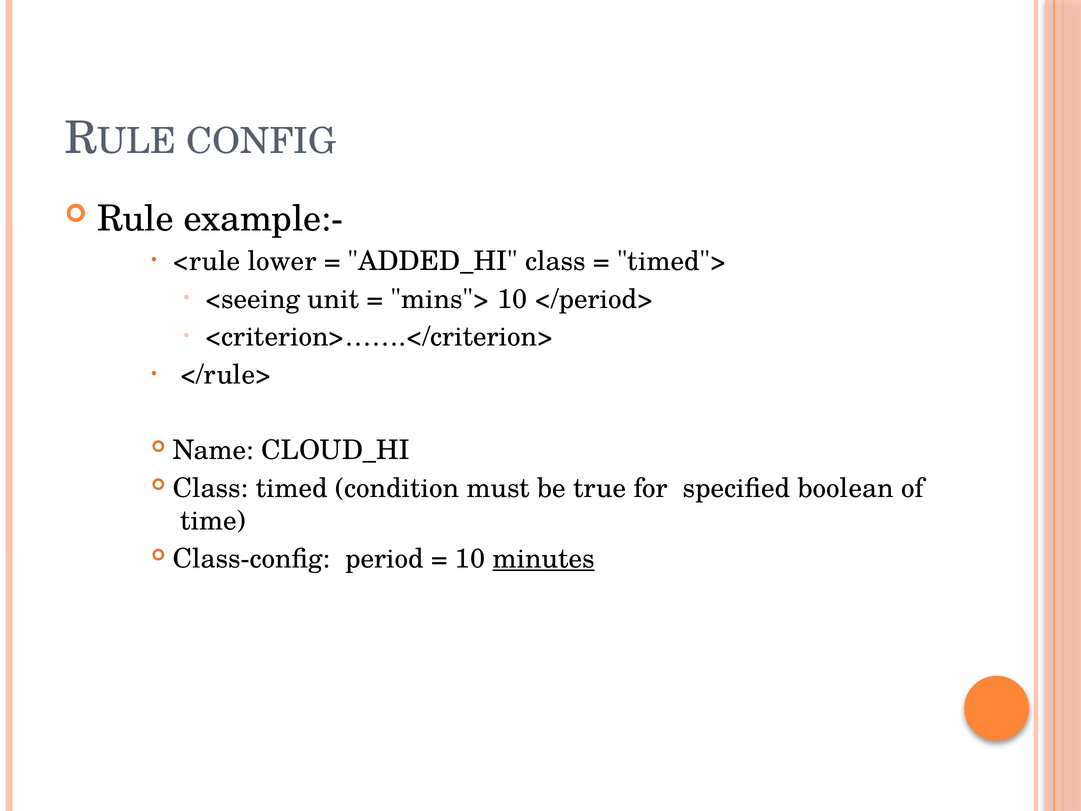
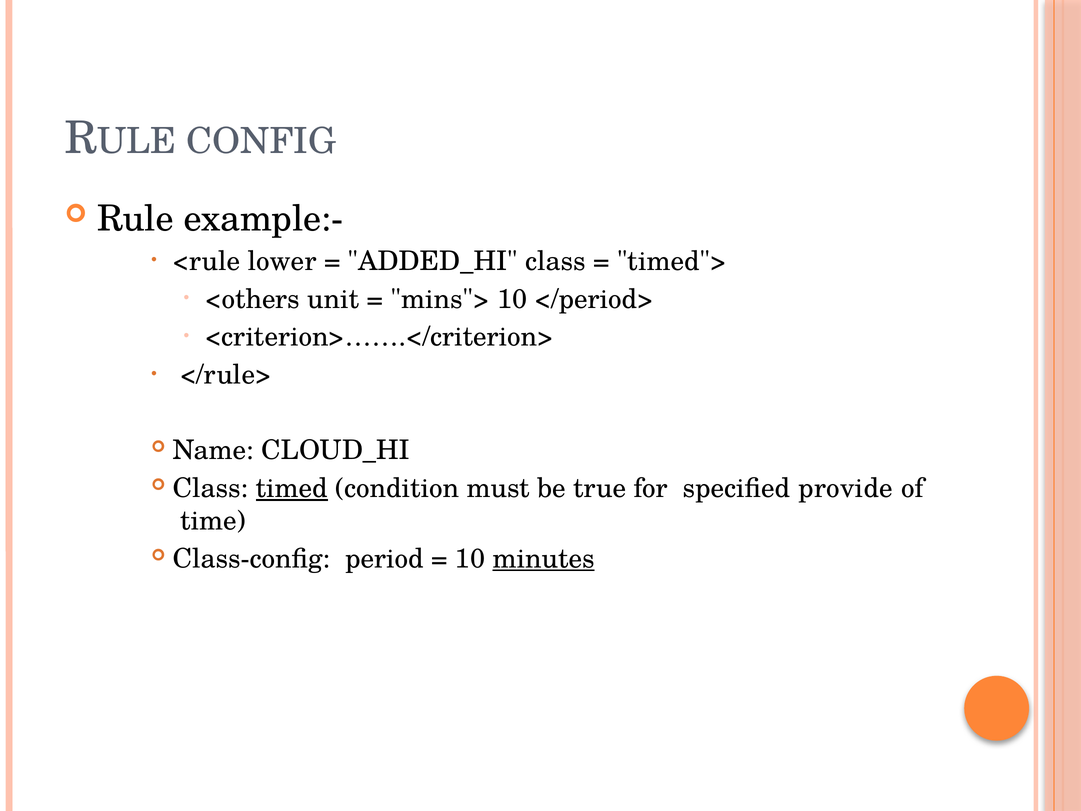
<seeing: <seeing -> <others
timed underline: none -> present
boolean: boolean -> provide
